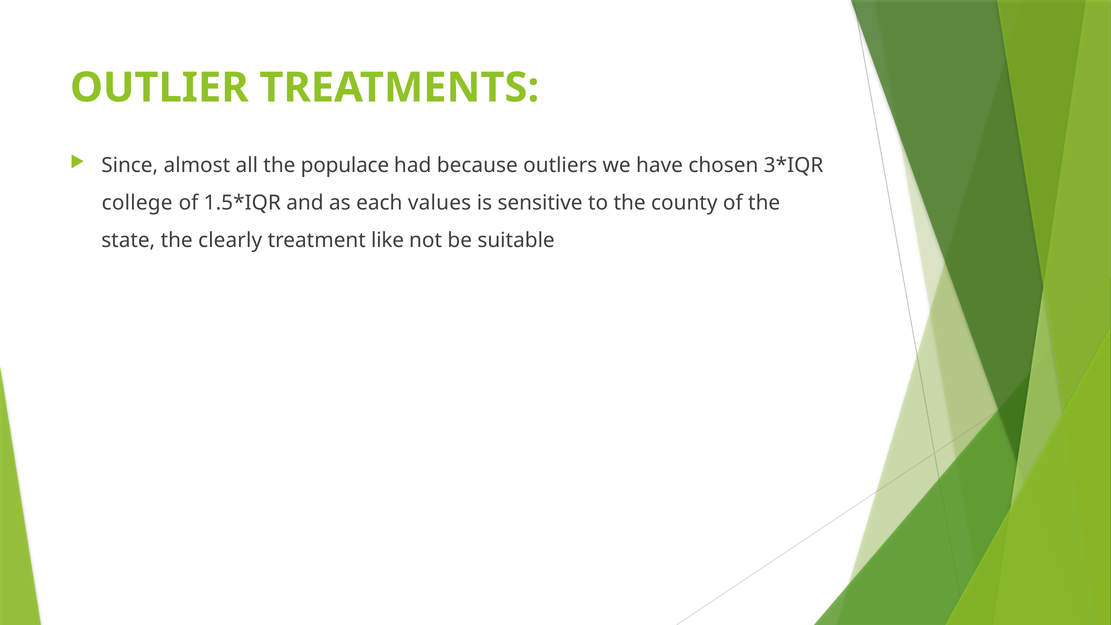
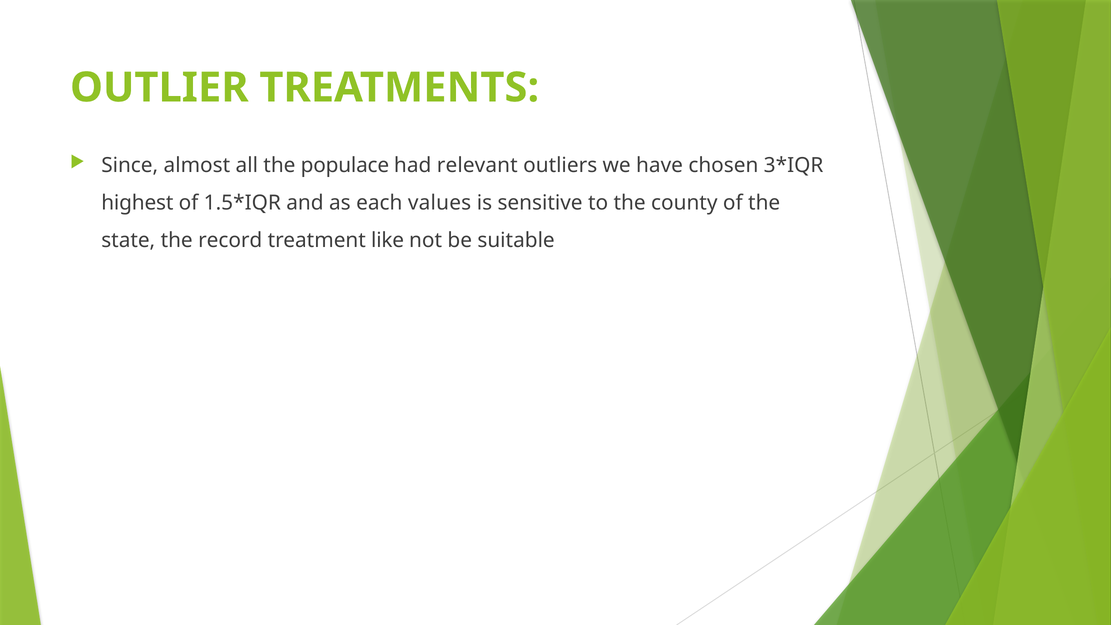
because: because -> relevant
college: college -> highest
clearly: clearly -> record
